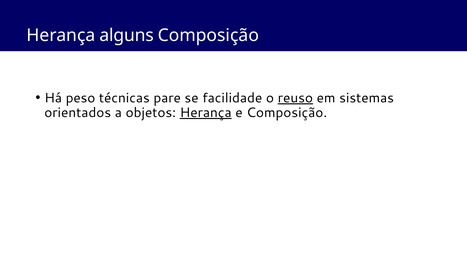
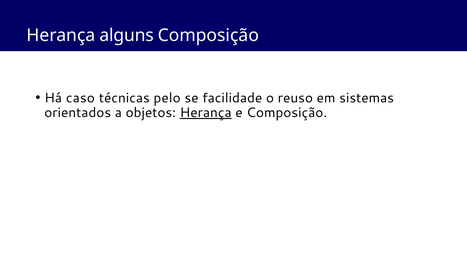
peso: peso -> caso
pare: pare -> pelo
reuso underline: present -> none
